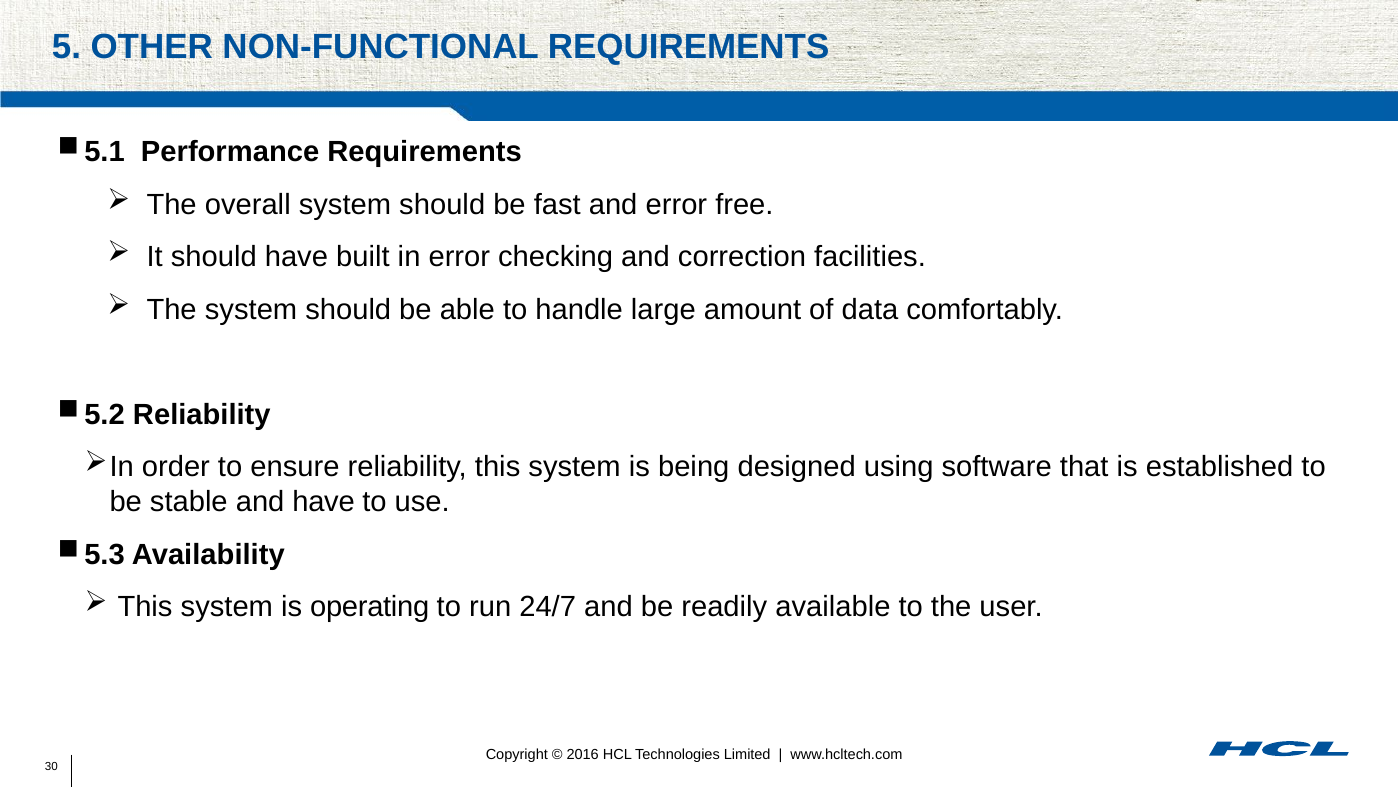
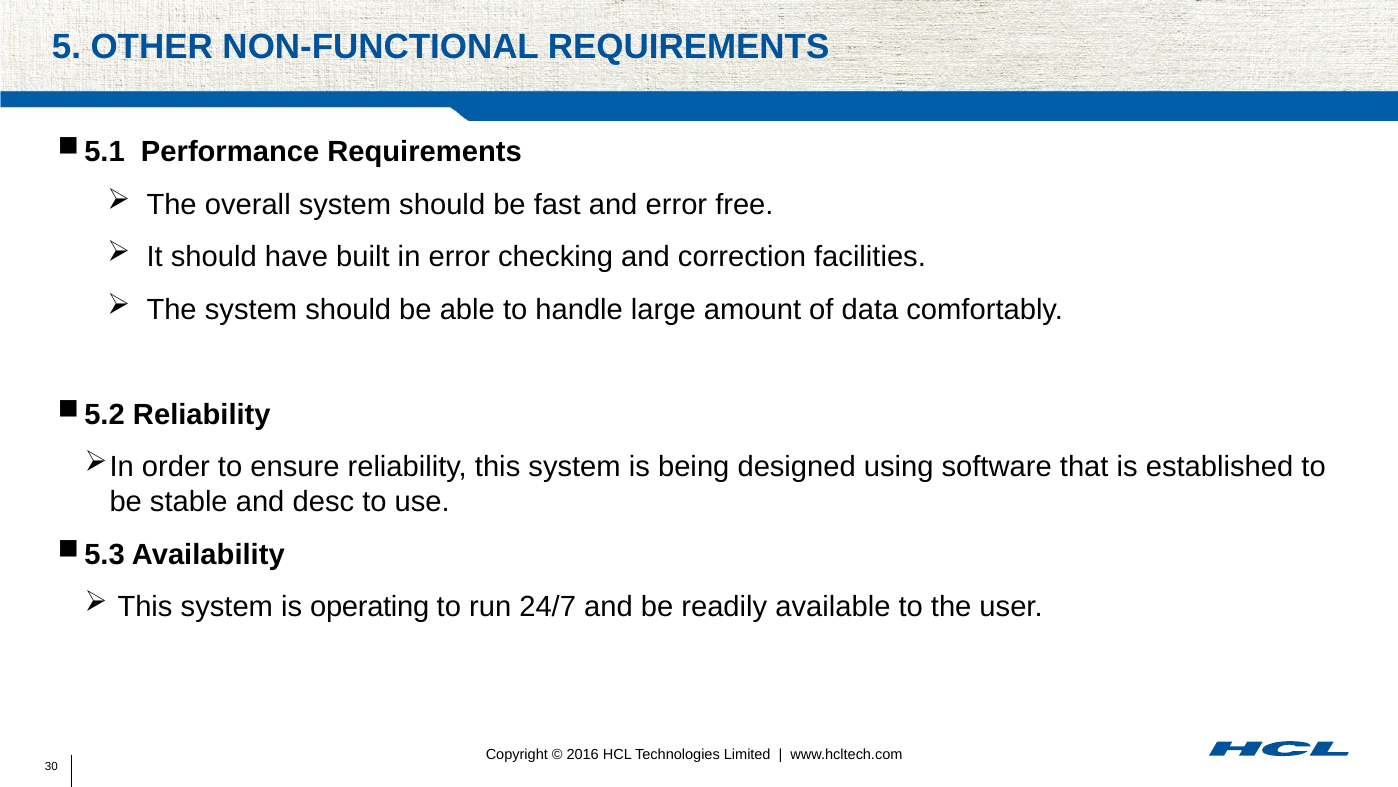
and have: have -> desc
